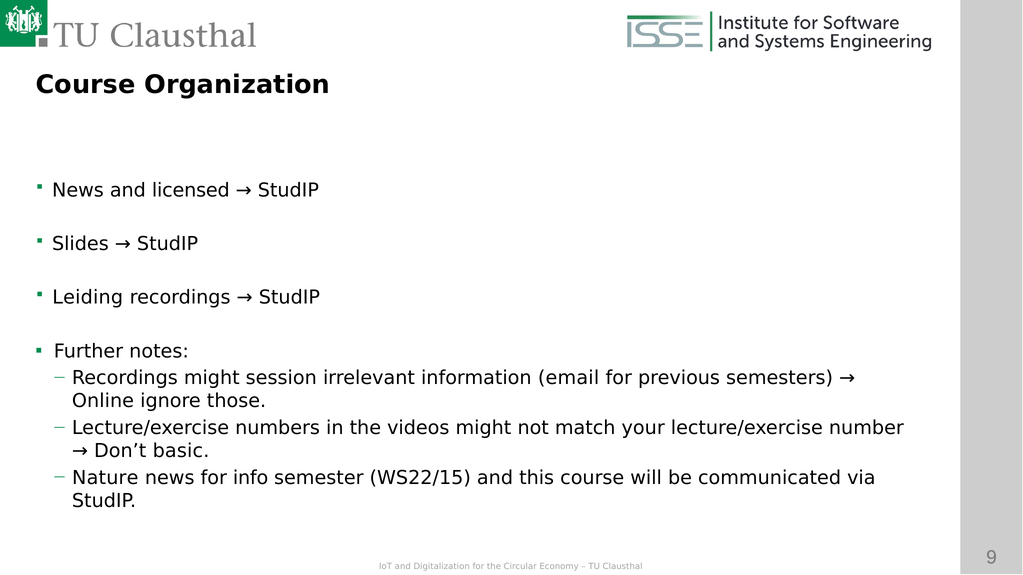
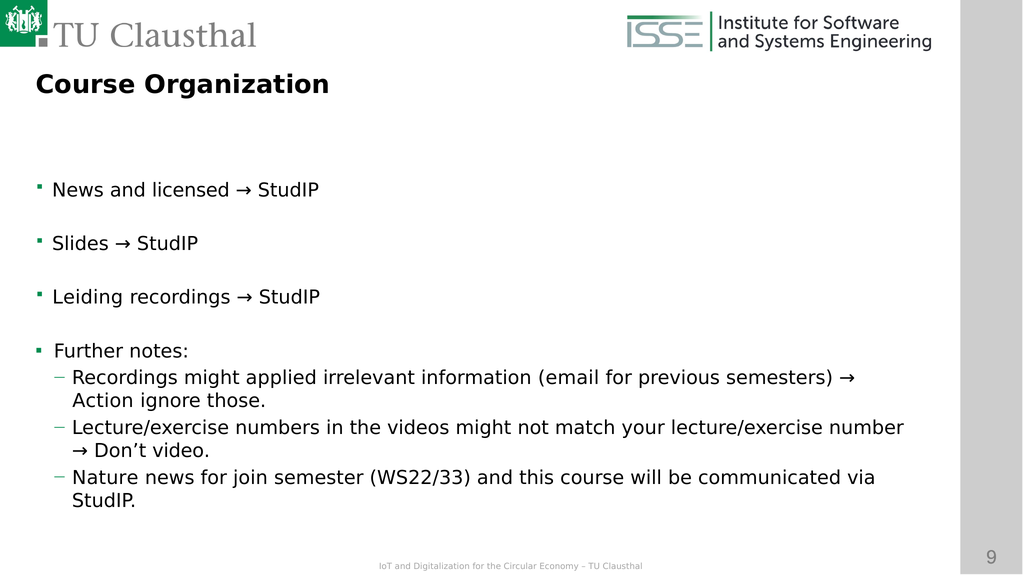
session: session -> applied
Online: Online -> Action
basic: basic -> video
info: info -> join
WS22/15: WS22/15 -> WS22/33
